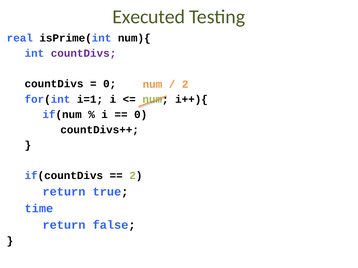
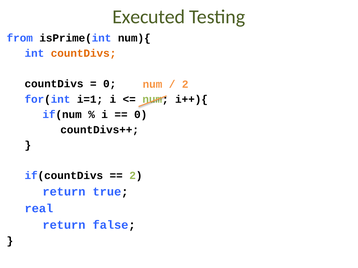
real: real -> from
countDivs at (84, 53) colour: purple -> orange
time: time -> real
